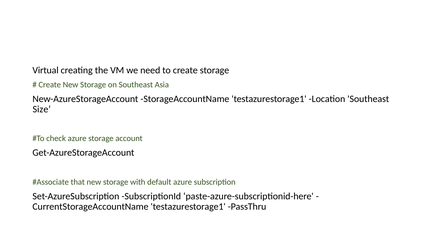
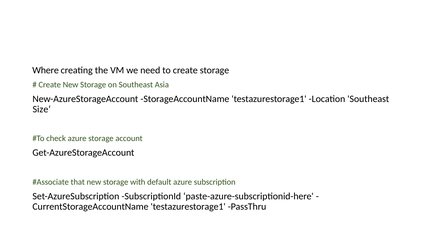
Virtual: Virtual -> Where
